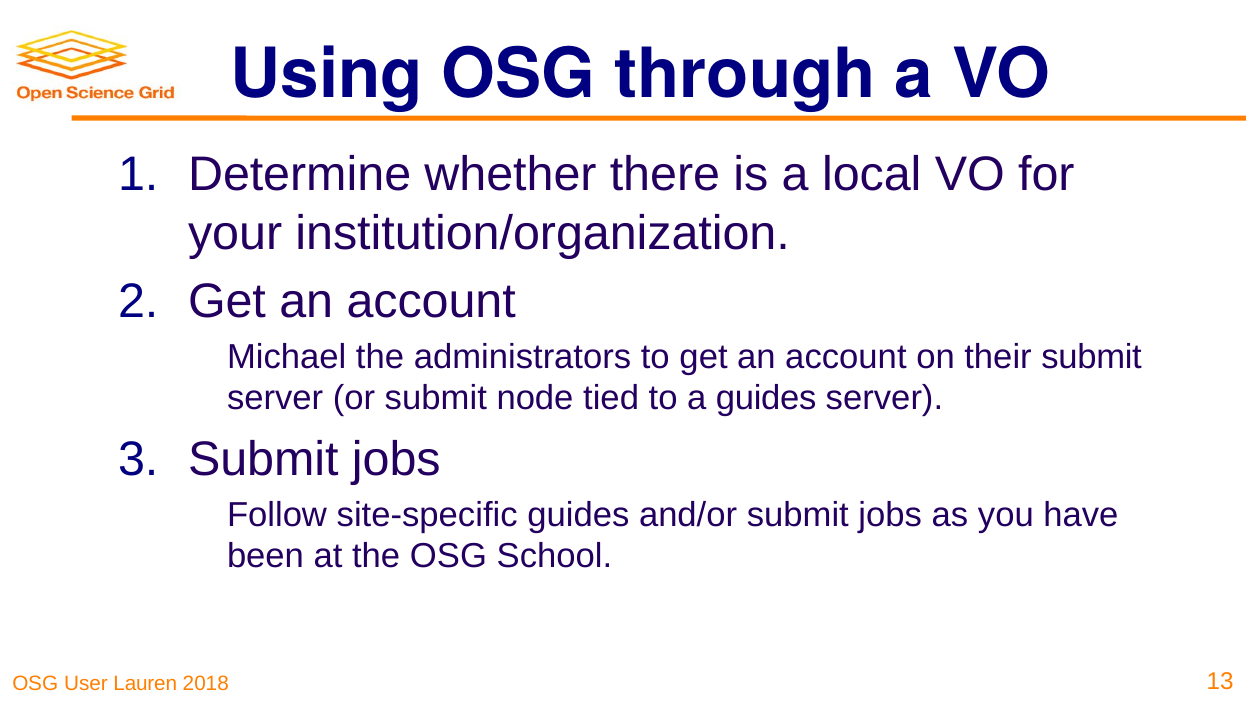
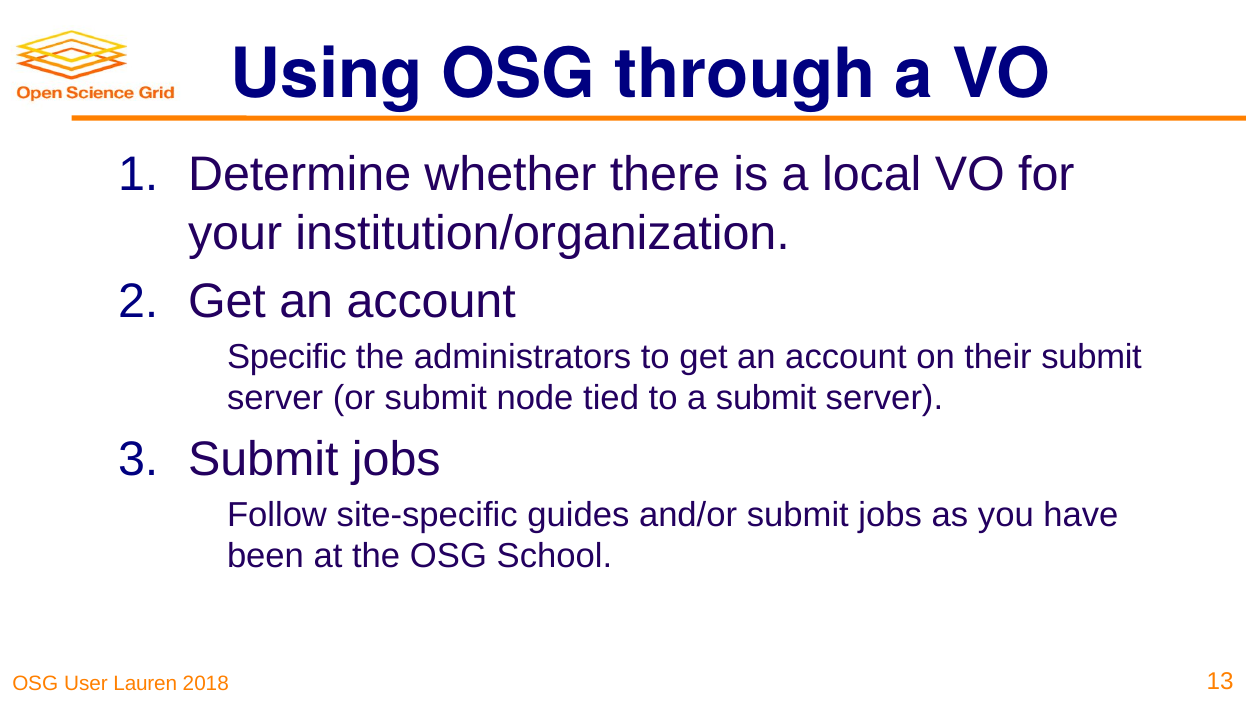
Michael: Michael -> Specific
a guides: guides -> submit
